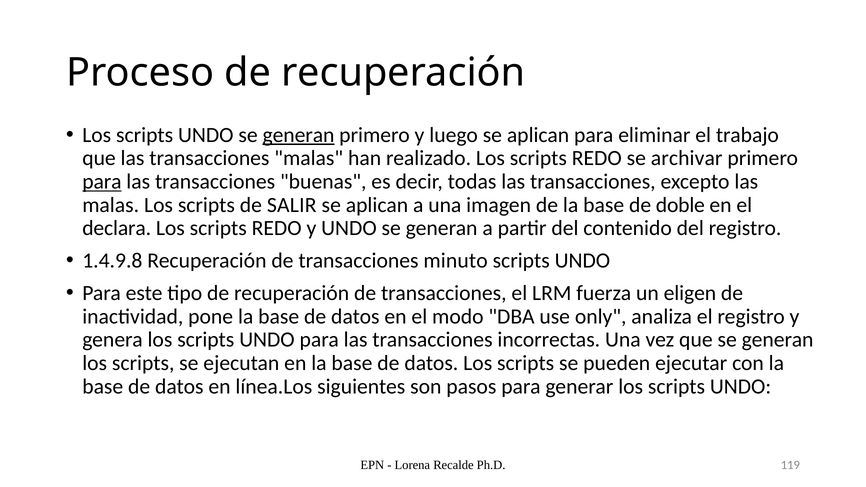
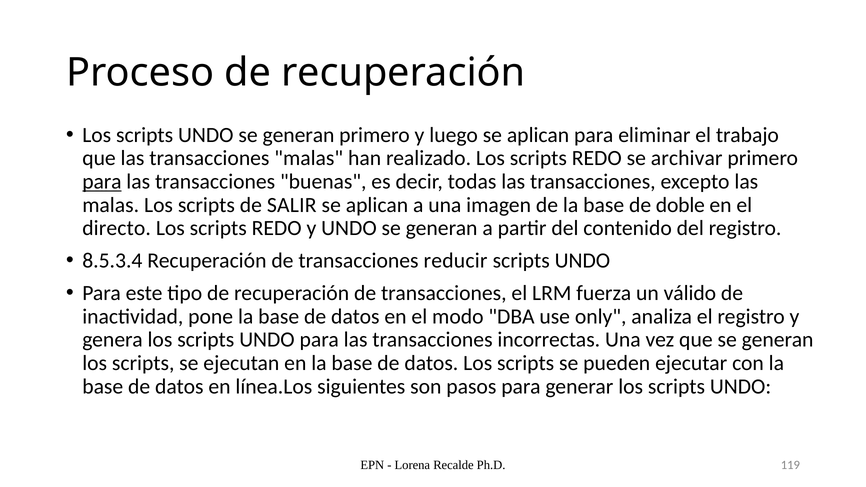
generan at (299, 135) underline: present -> none
declara: declara -> directo
1.4.9.8: 1.4.9.8 -> 8.5.3.4
minuto: minuto -> reducir
eligen: eligen -> válido
